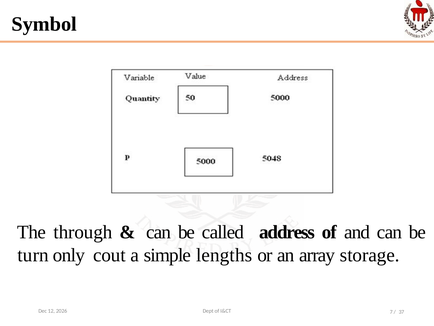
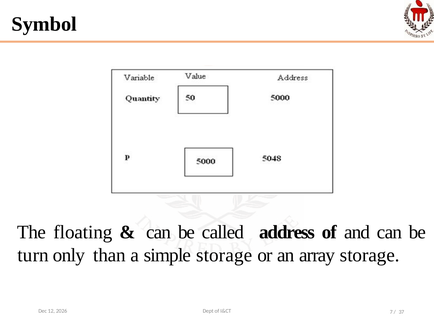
through: through -> floating
cout: cout -> than
simple lengths: lengths -> storage
